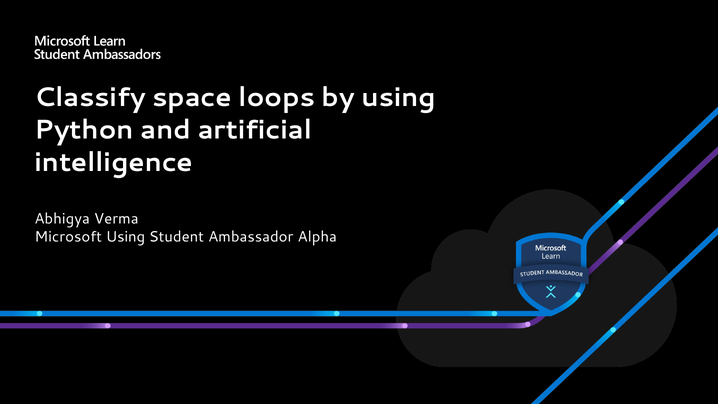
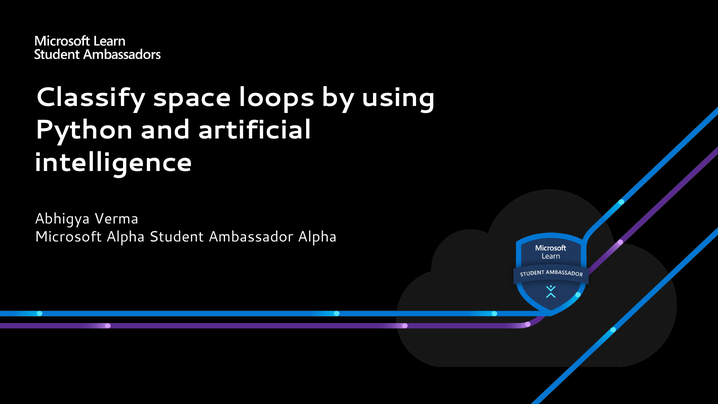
Microsoft Using: Using -> Alpha
